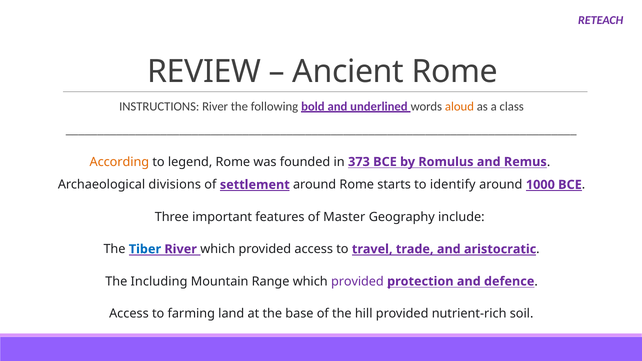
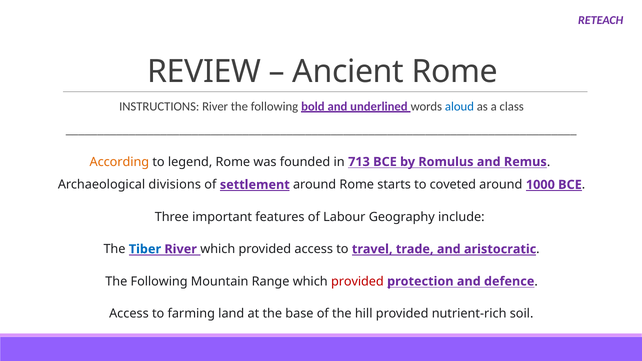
aloud colour: orange -> blue
373: 373 -> 713
identify: identify -> coveted
Master: Master -> Labour
Including at (159, 281): Including -> Following
provided at (357, 281) colour: purple -> red
